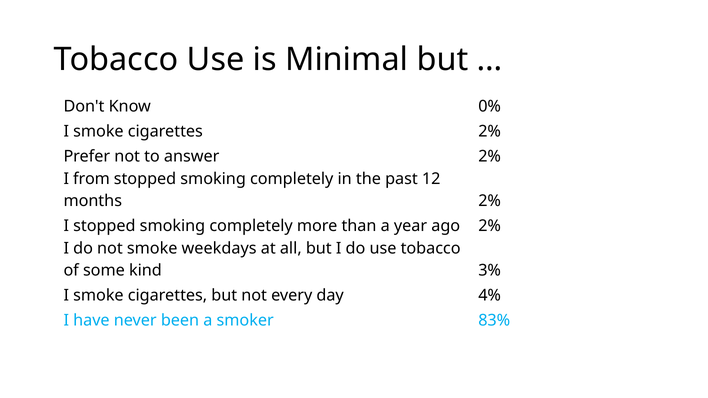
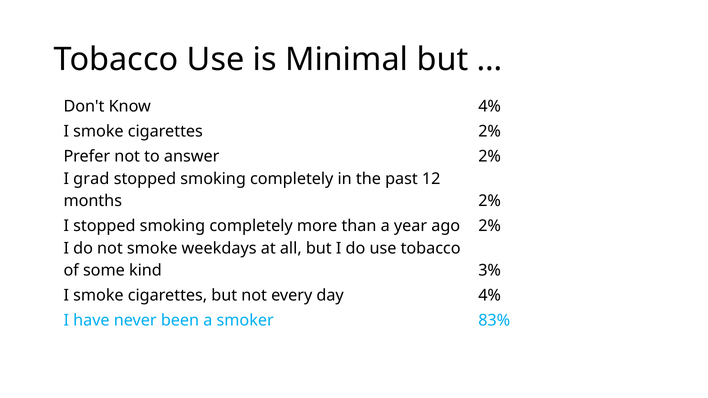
Know 0%: 0% -> 4%
from: from -> grad
